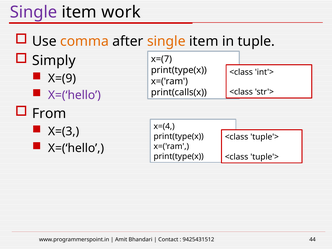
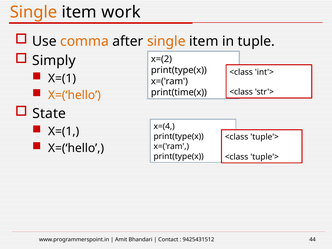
Single at (34, 12) colour: purple -> orange
x=(7: x=(7 -> x=(2
X=(9 at (62, 78): X=(9 -> X=(1
X=(‘hello at (74, 95) colour: purple -> orange
print(calls(x: print(calls(x -> print(time(x
From: From -> State
X=(3 at (64, 131): X=(3 -> X=(1
